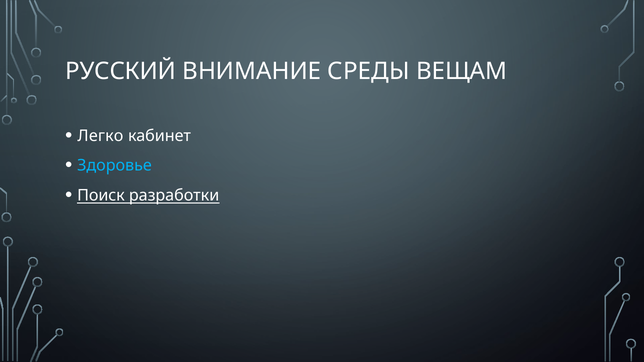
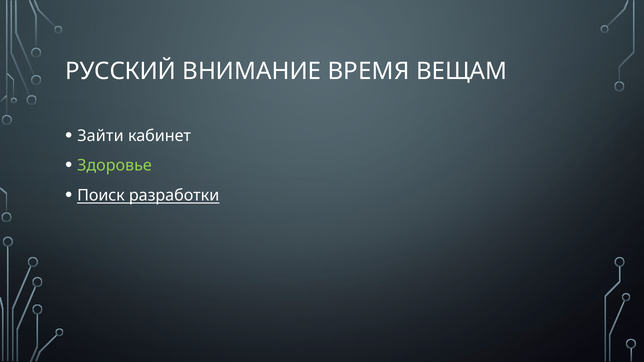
СРЕДЫ: СРЕДЫ -> ВРЕМЯ
Легко: Легко -> Зайти
Здоровье colour: light blue -> light green
